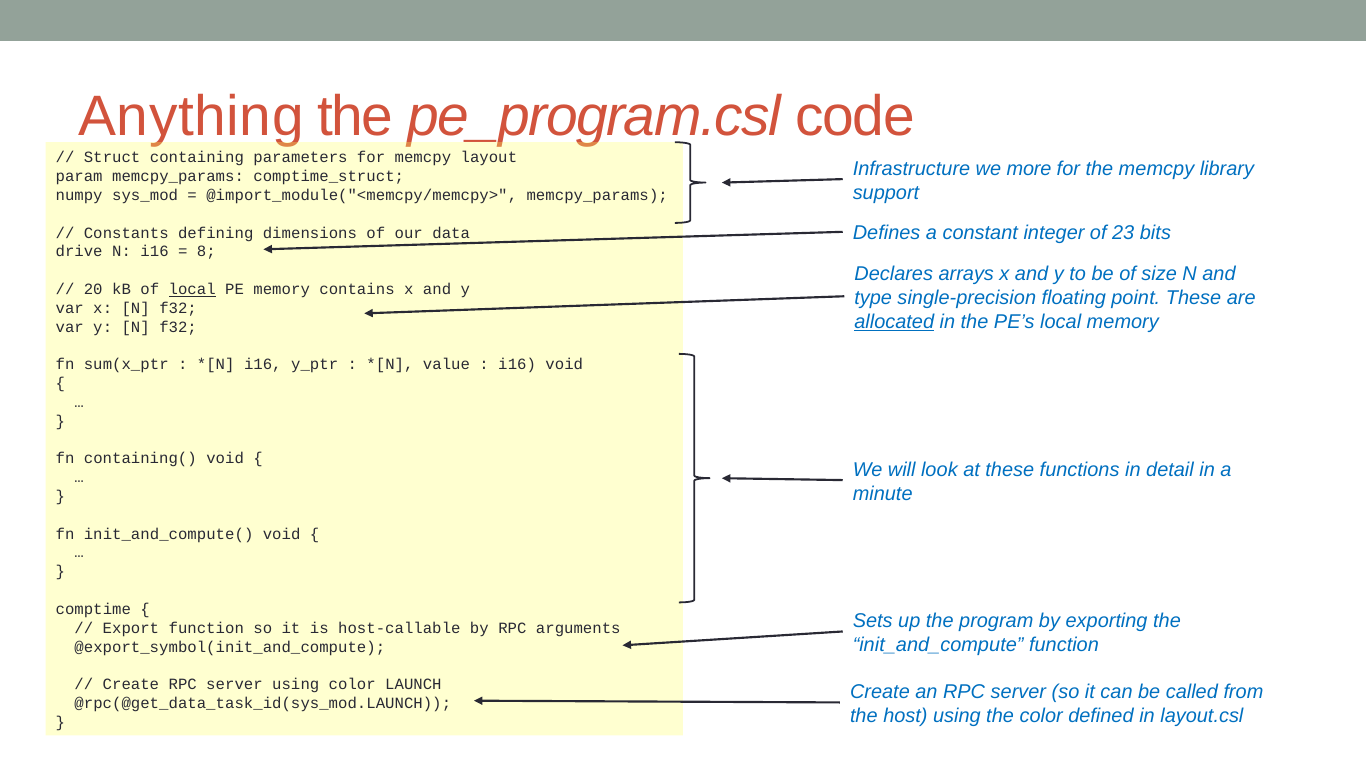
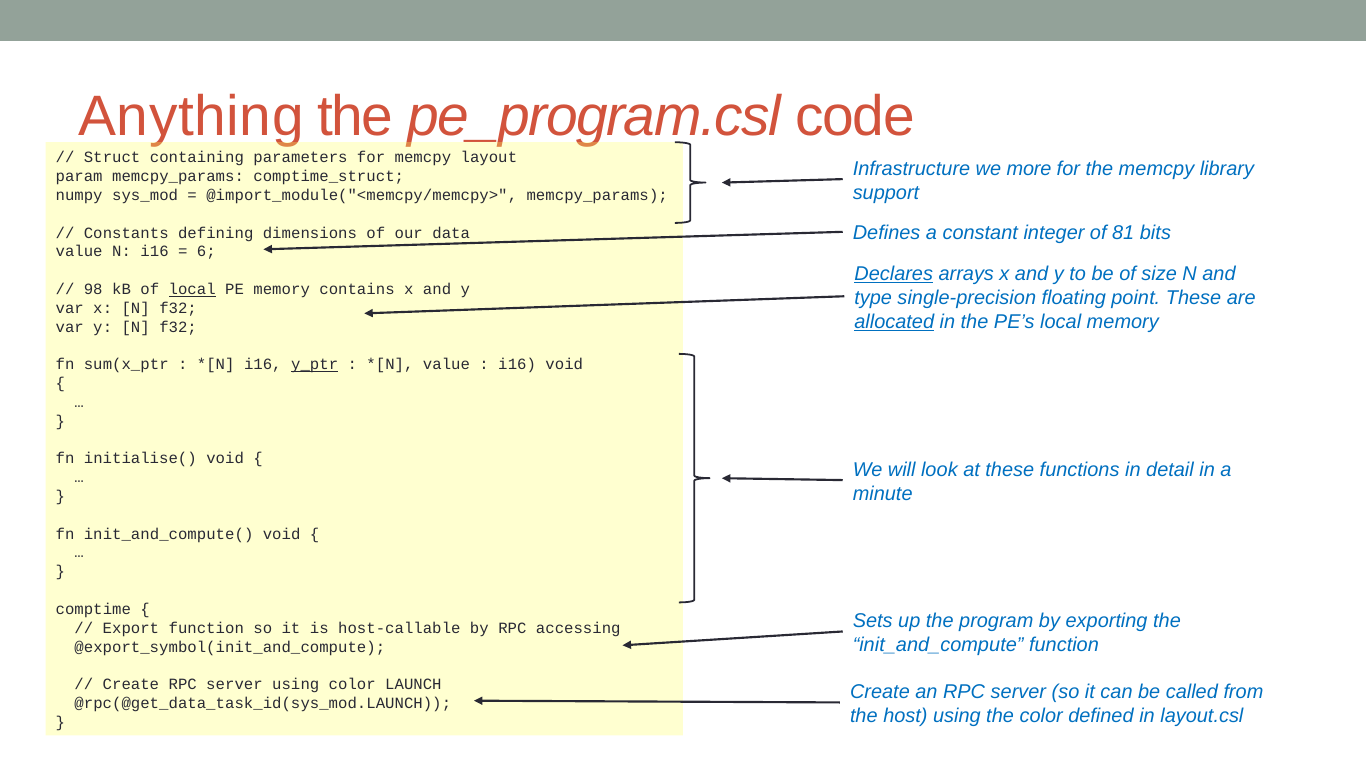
23: 23 -> 81
drive at (79, 252): drive -> value
8: 8 -> 6
Declares underline: none -> present
20: 20 -> 98
y_ptr underline: none -> present
containing(: containing( -> initialise(
arguments: arguments -> accessing
